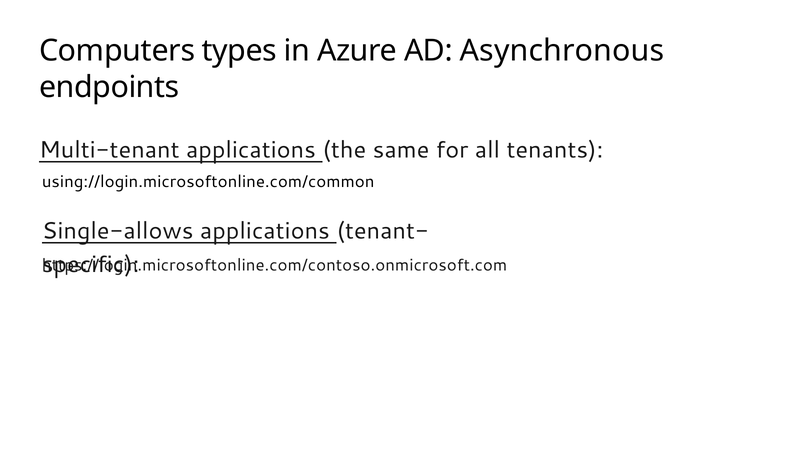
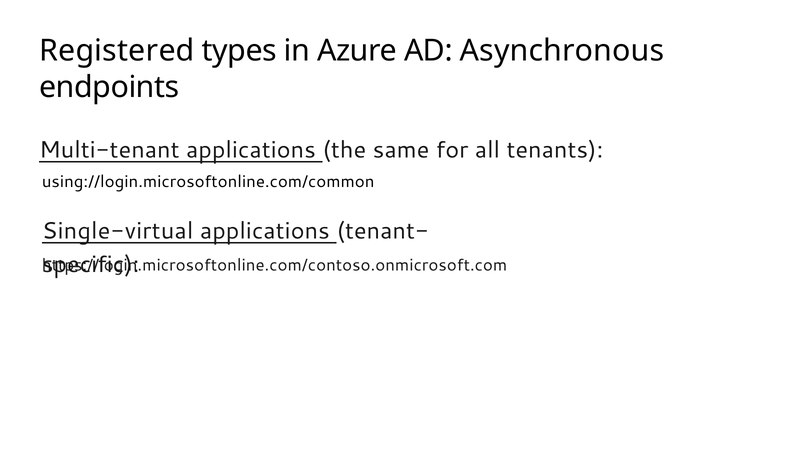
Computers: Computers -> Registered
Single-allows: Single-allows -> Single-virtual
